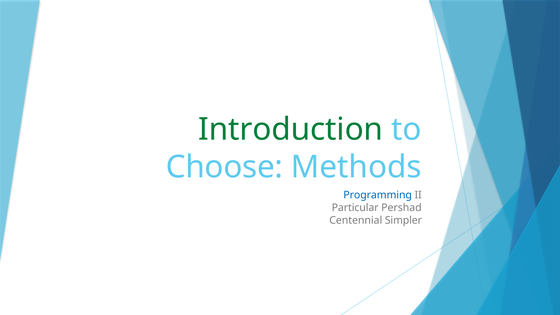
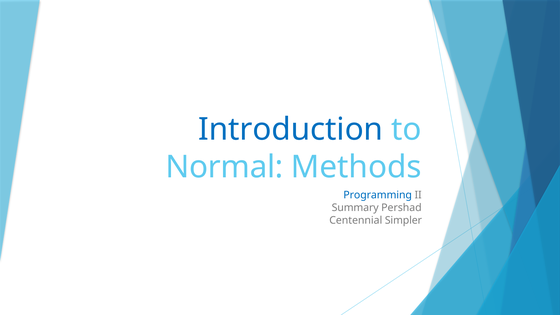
Introduction colour: green -> blue
Choose: Choose -> Normal
Particular: Particular -> Summary
